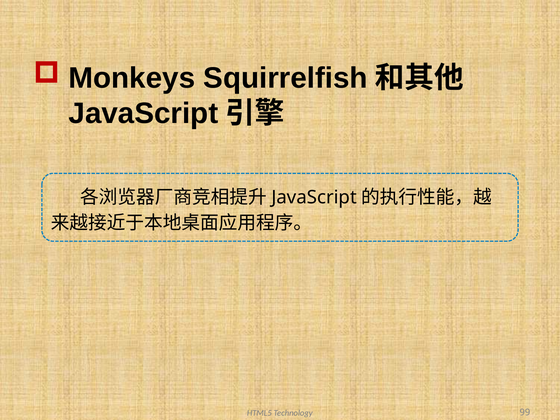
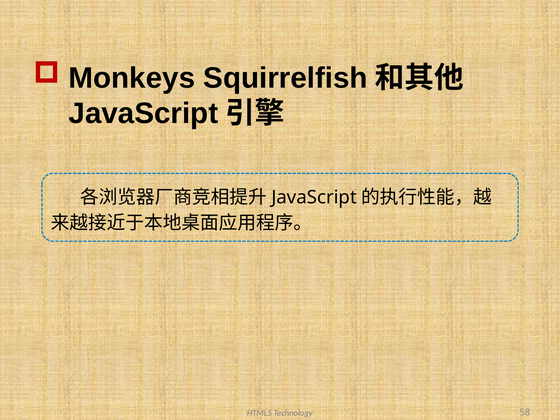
99: 99 -> 58
